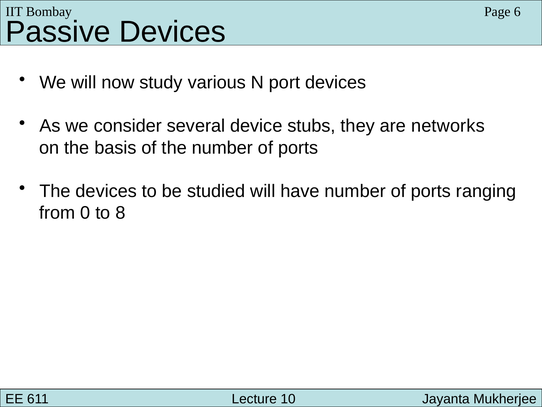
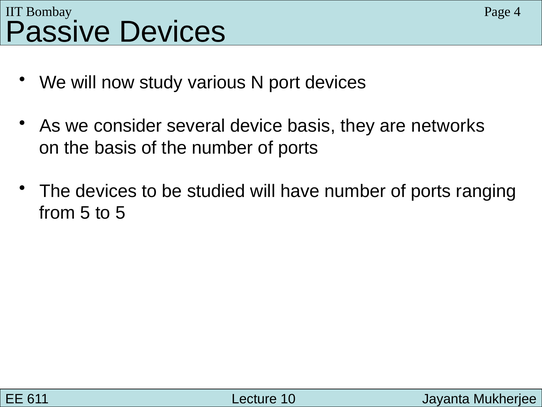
6: 6 -> 4
device stubs: stubs -> basis
from 0: 0 -> 5
to 8: 8 -> 5
